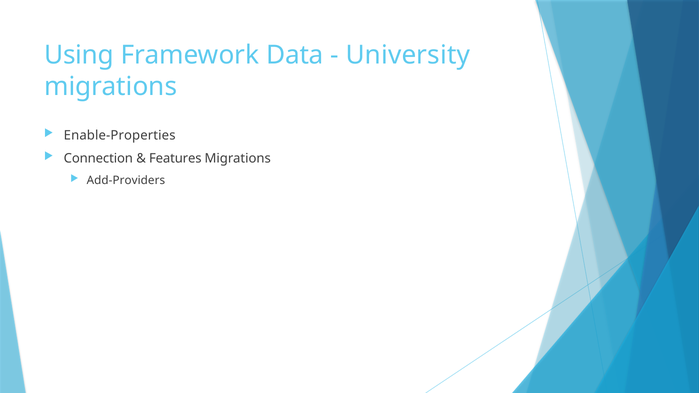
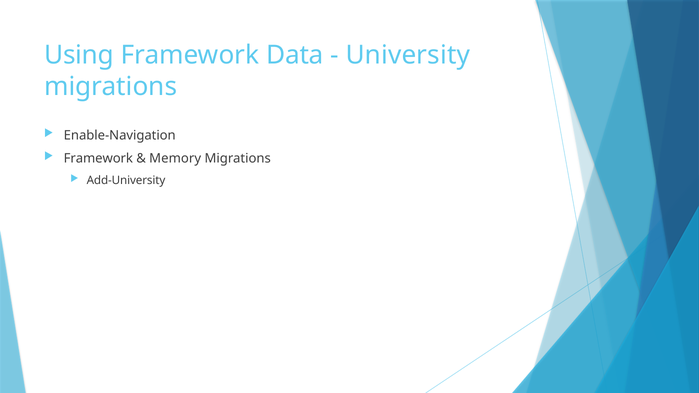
Enable-Properties: Enable-Properties -> Enable-Navigation
Connection at (98, 158): Connection -> Framework
Features: Features -> Memory
Add-Providers: Add-Providers -> Add-University
